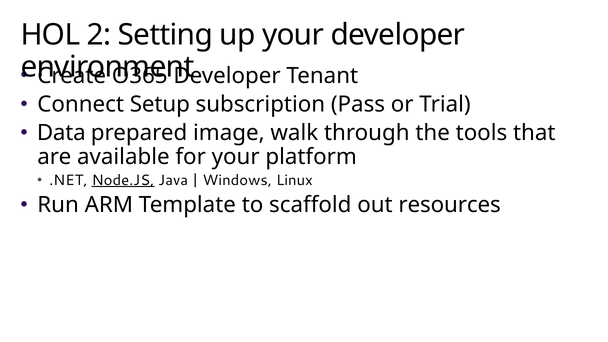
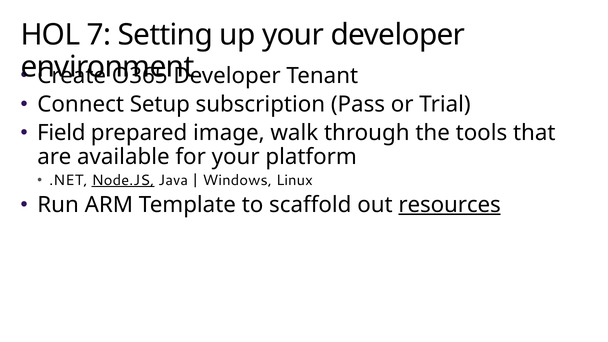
2: 2 -> 7
Data: Data -> Field
resources underline: none -> present
